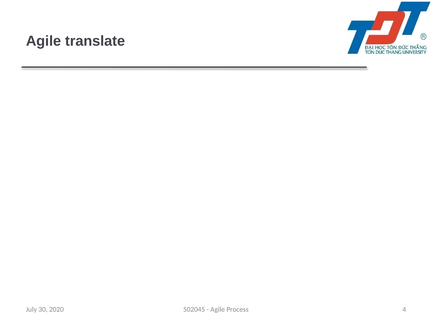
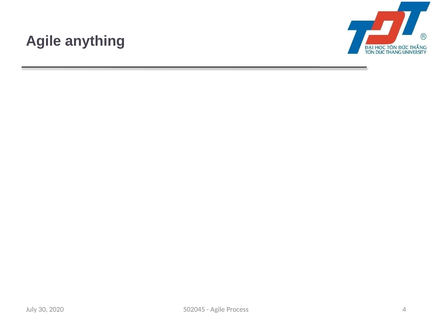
translate: translate -> anything
